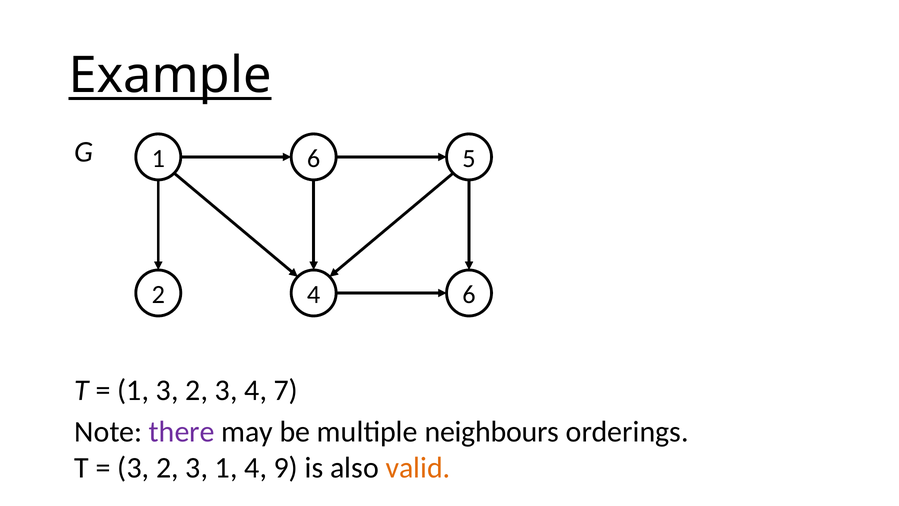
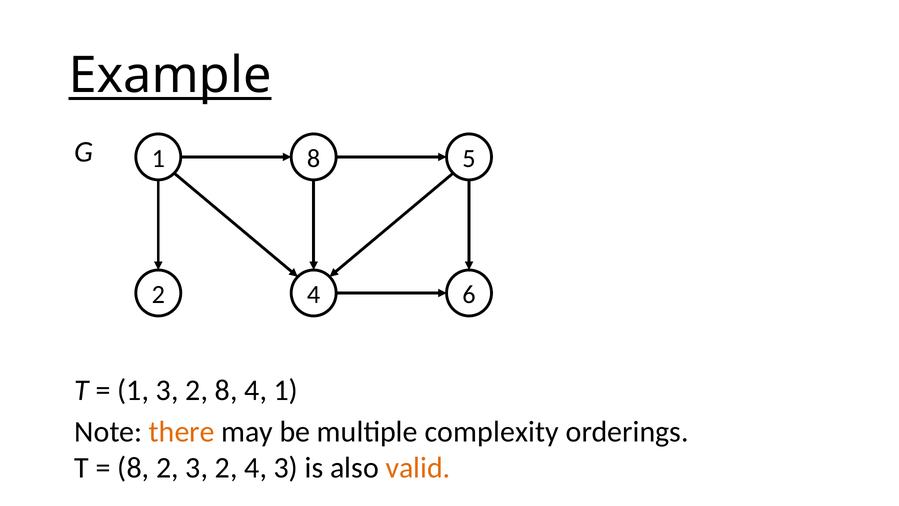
1 6: 6 -> 8
1 3 2 3: 3 -> 8
4 7: 7 -> 1
there colour: purple -> orange
neighbours: neighbours -> complexity
3 at (133, 467): 3 -> 8
2 3 1: 1 -> 2
4 9: 9 -> 3
